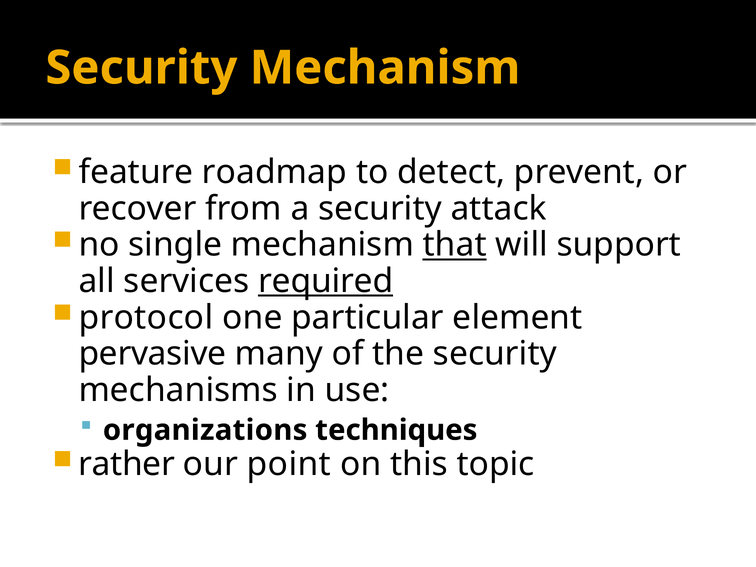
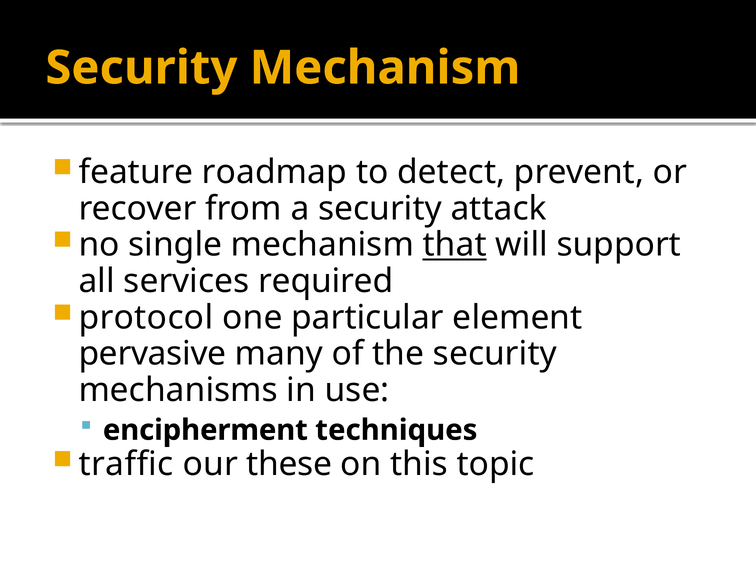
required underline: present -> none
organizations: organizations -> encipherment
rather: rather -> traffic
point: point -> these
